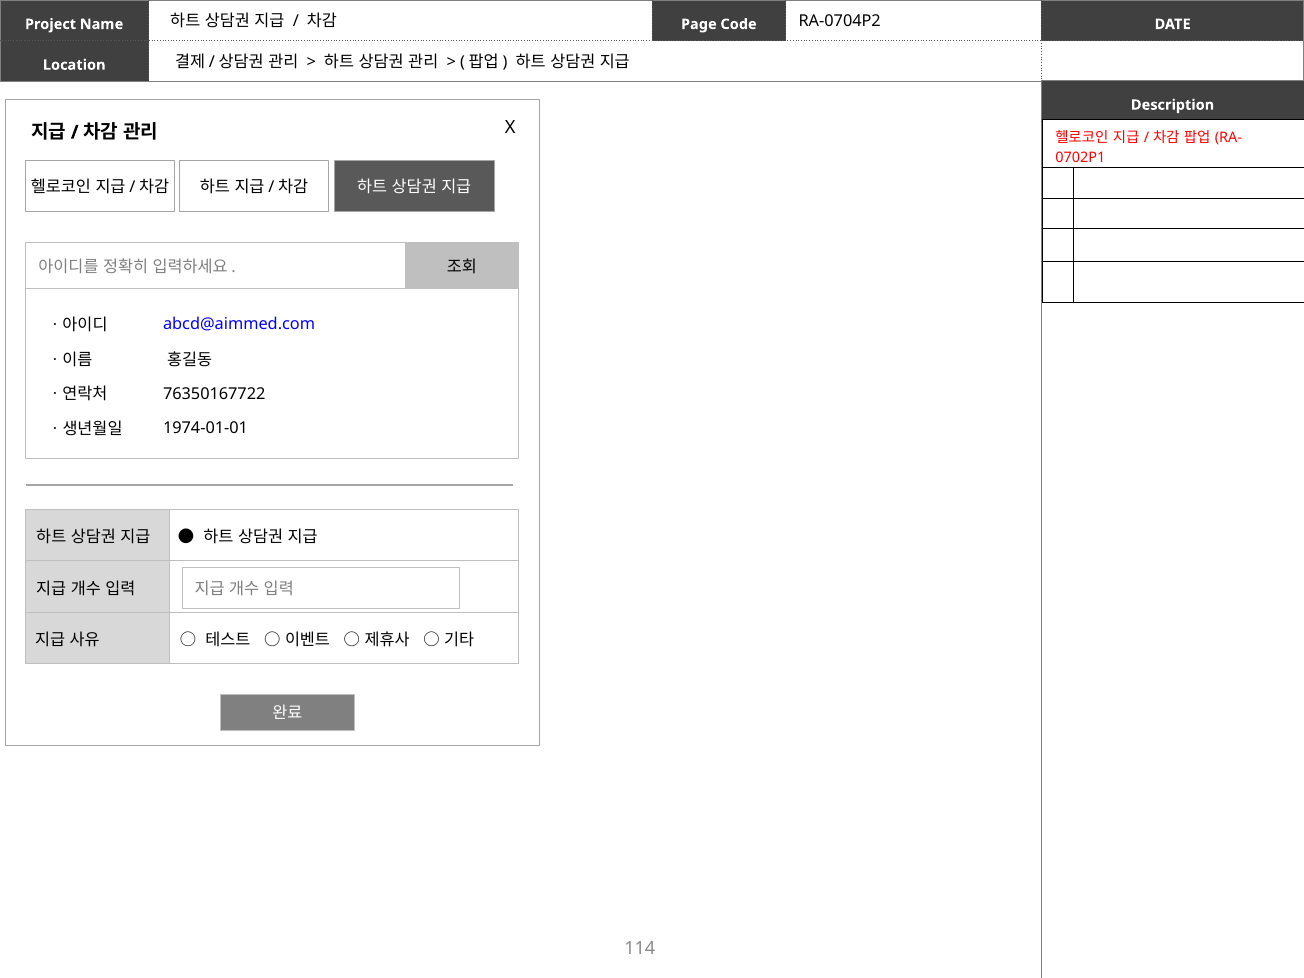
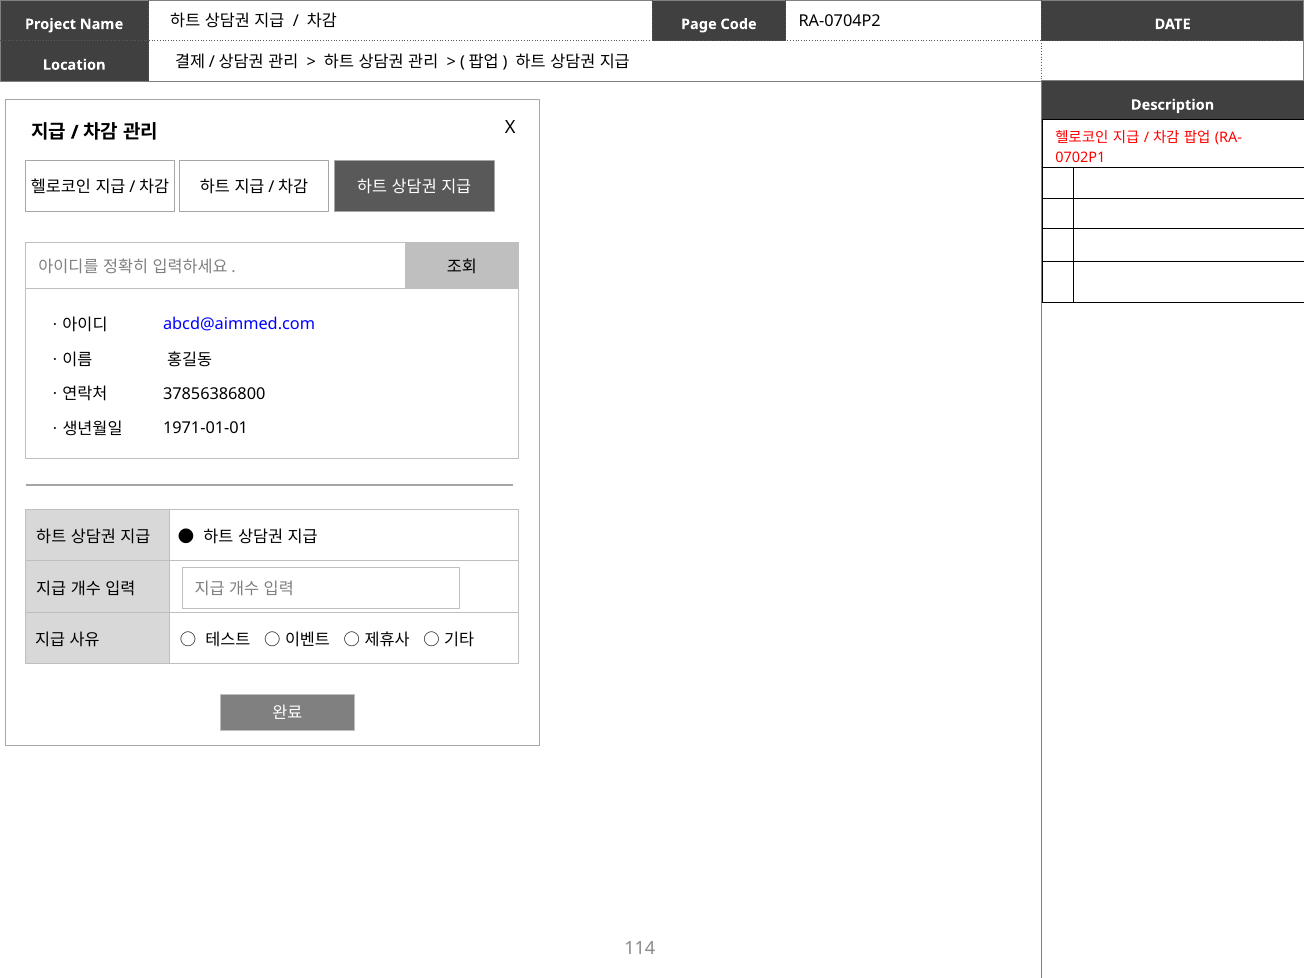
76350167722: 76350167722 -> 37856386800
1974-01-01: 1974-01-01 -> 1971-01-01
